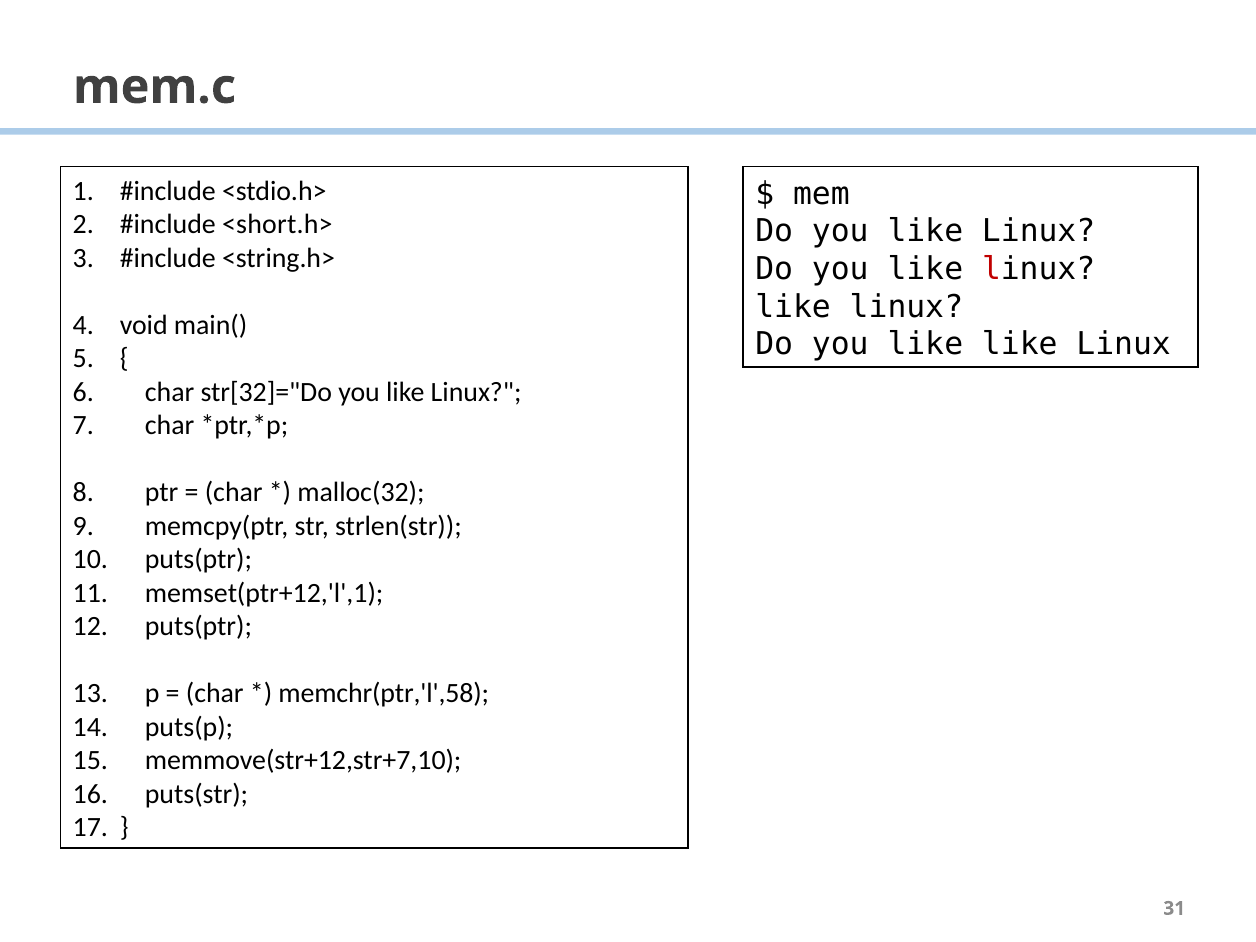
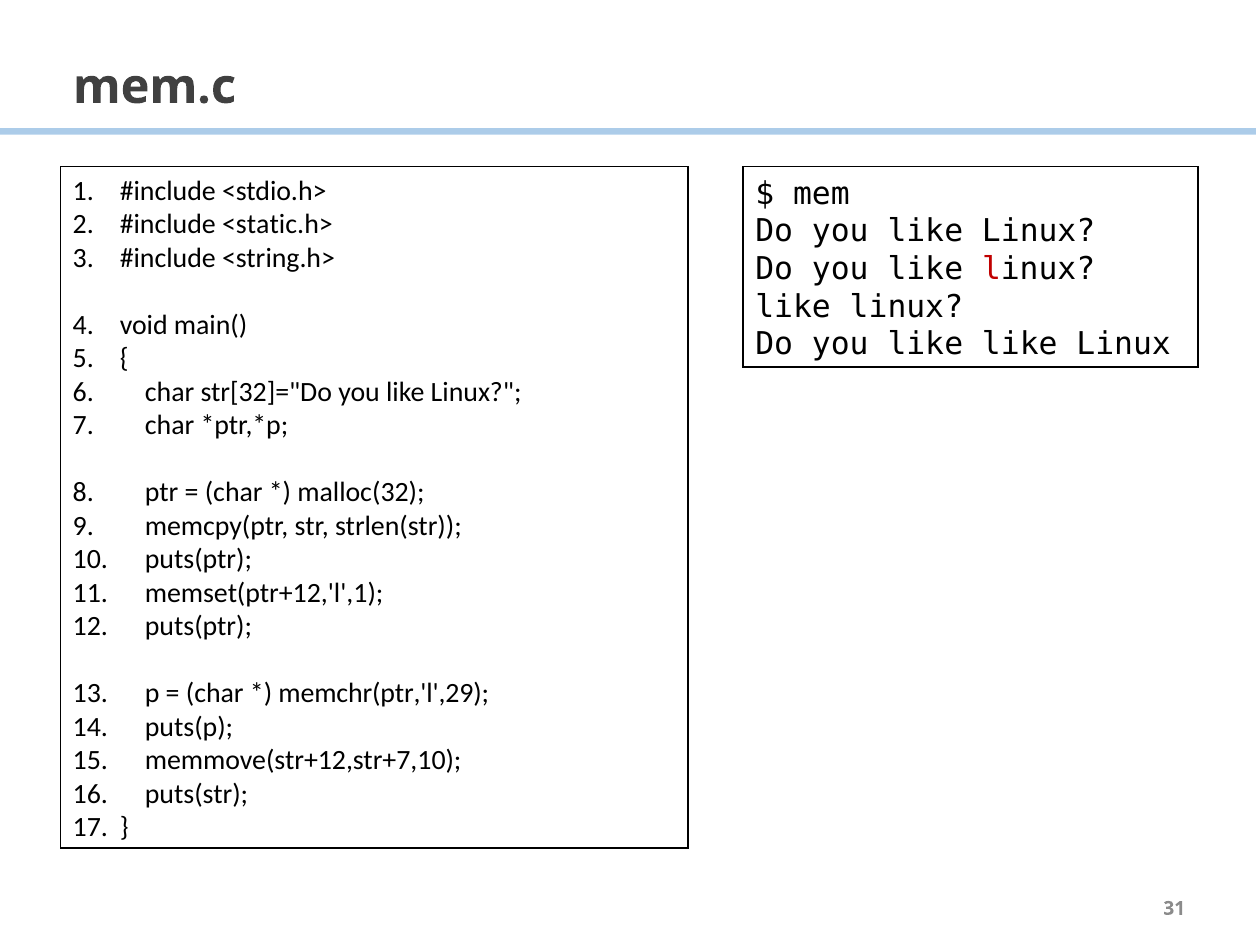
<short.h>: <short.h> -> <static.h>
memchr(ptr,'l',58: memchr(ptr,'l',58 -> memchr(ptr,'l',29
